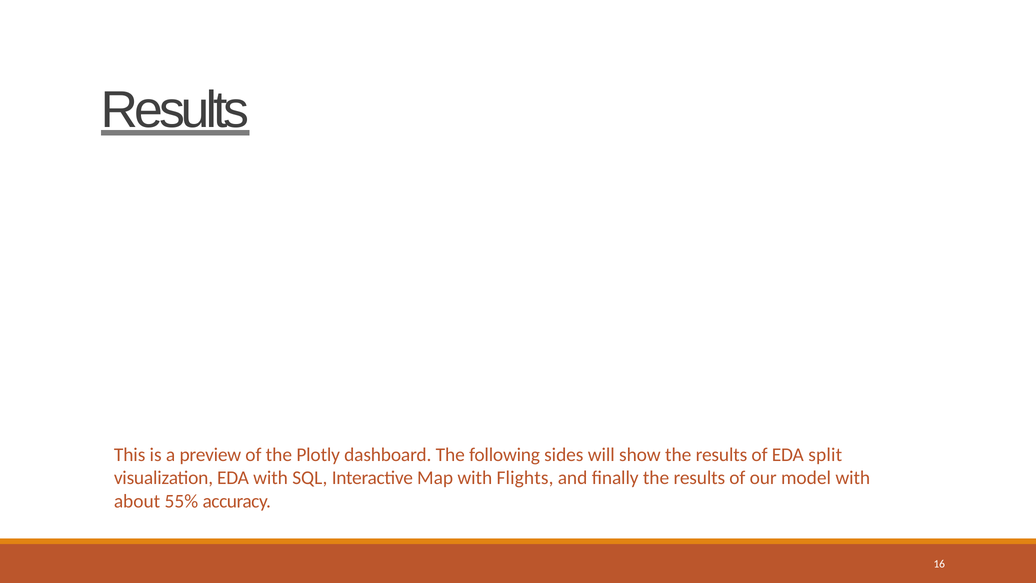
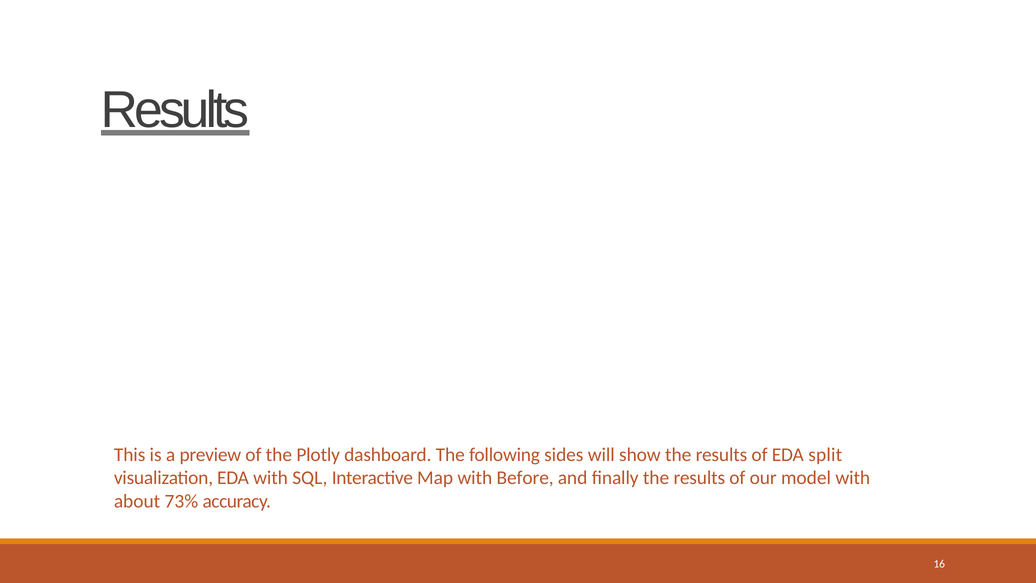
Flights: Flights -> Before
55%: 55% -> 73%
